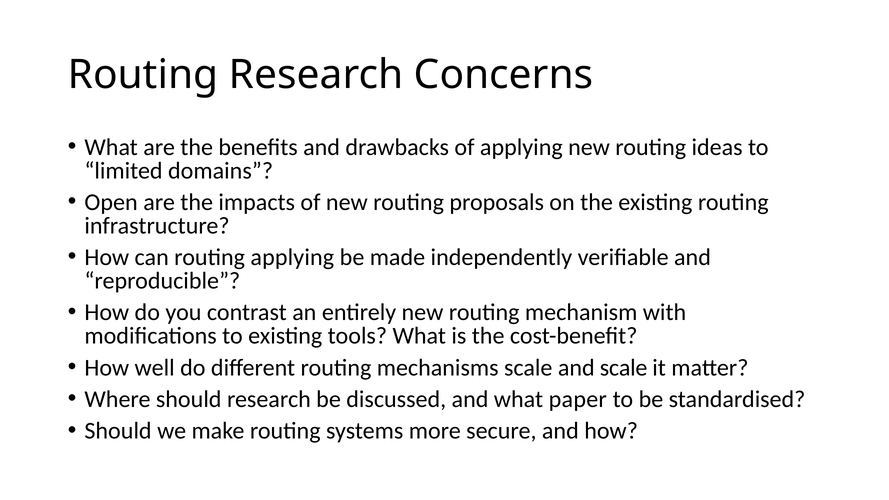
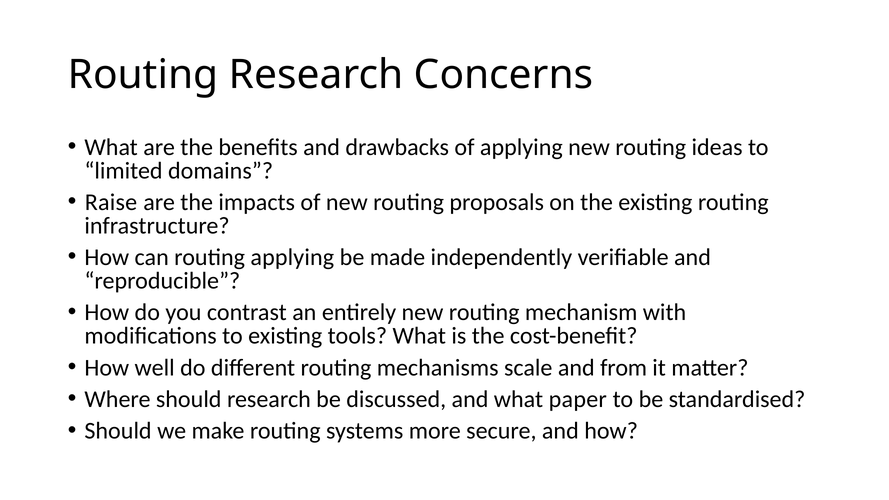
Open: Open -> Raise
and scale: scale -> from
